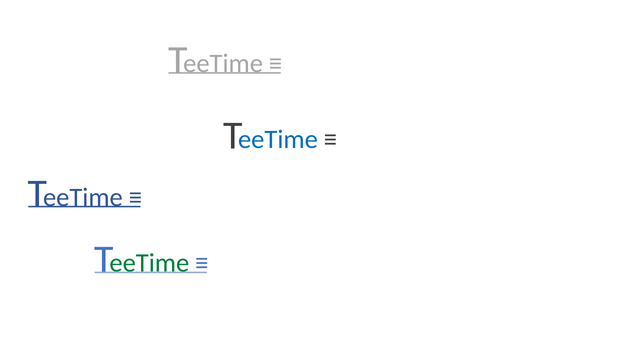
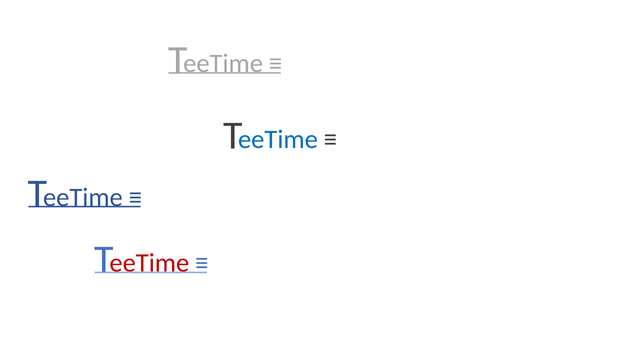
eeTime at (149, 263) colour: green -> red
